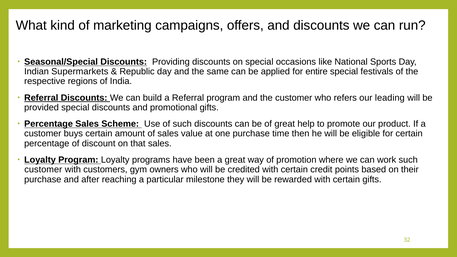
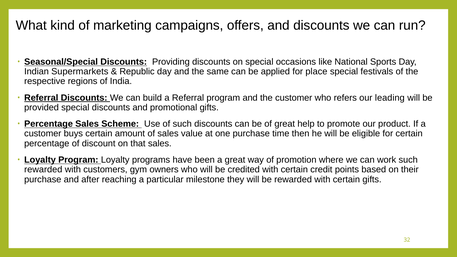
entire: entire -> place
customer at (43, 170): customer -> rewarded
